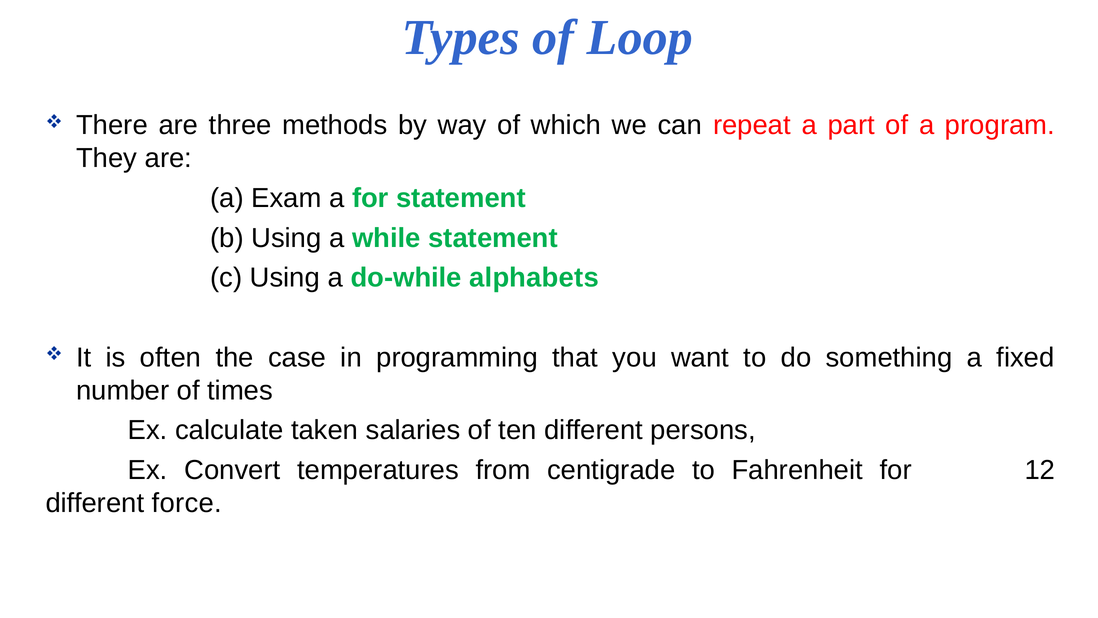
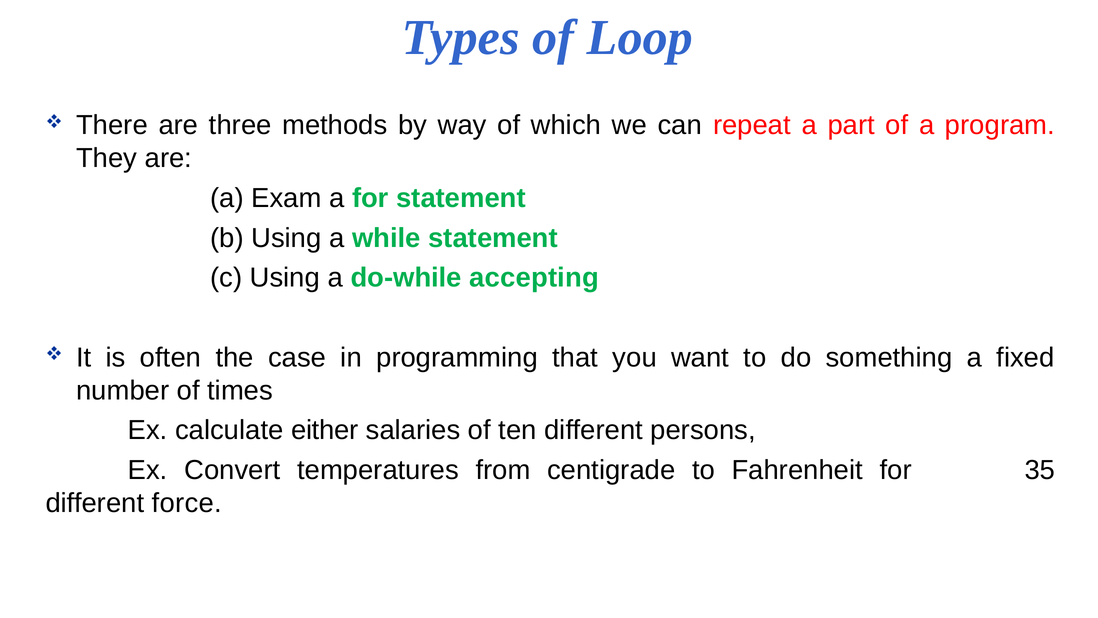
alphabets: alphabets -> accepting
taken: taken -> either
12: 12 -> 35
